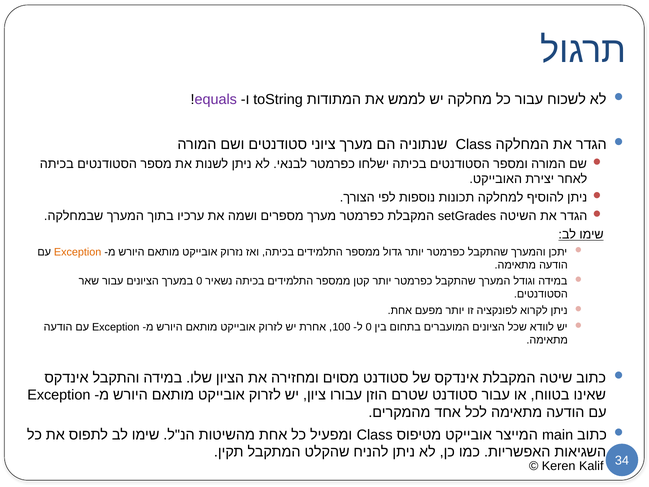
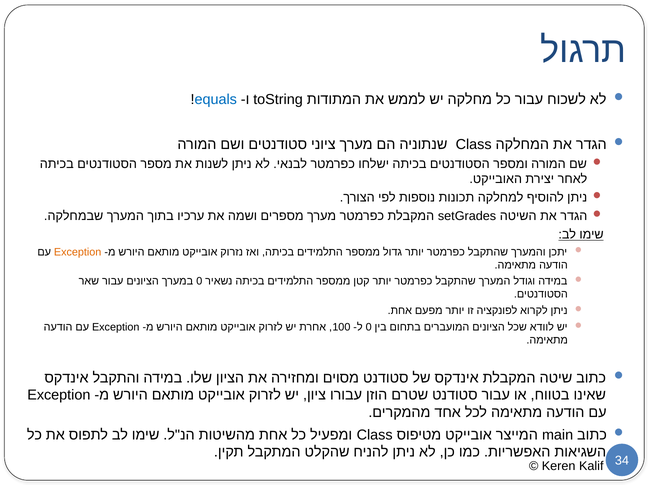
equals colour: purple -> blue
